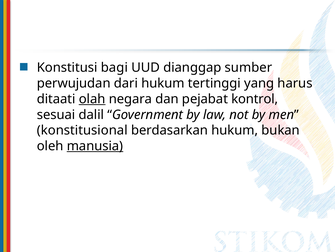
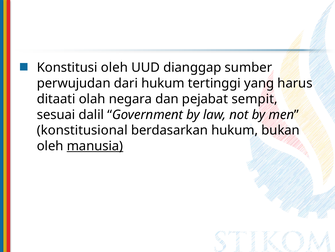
Konstitusi bagi: bagi -> oleh
olah underline: present -> none
kontrol: kontrol -> sempit
